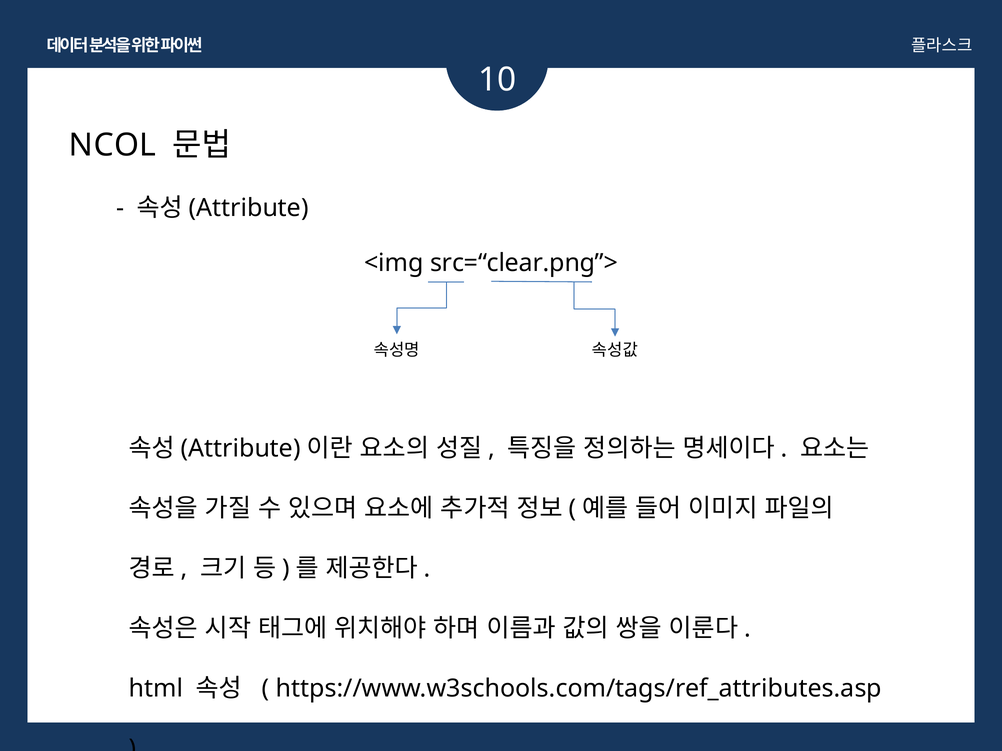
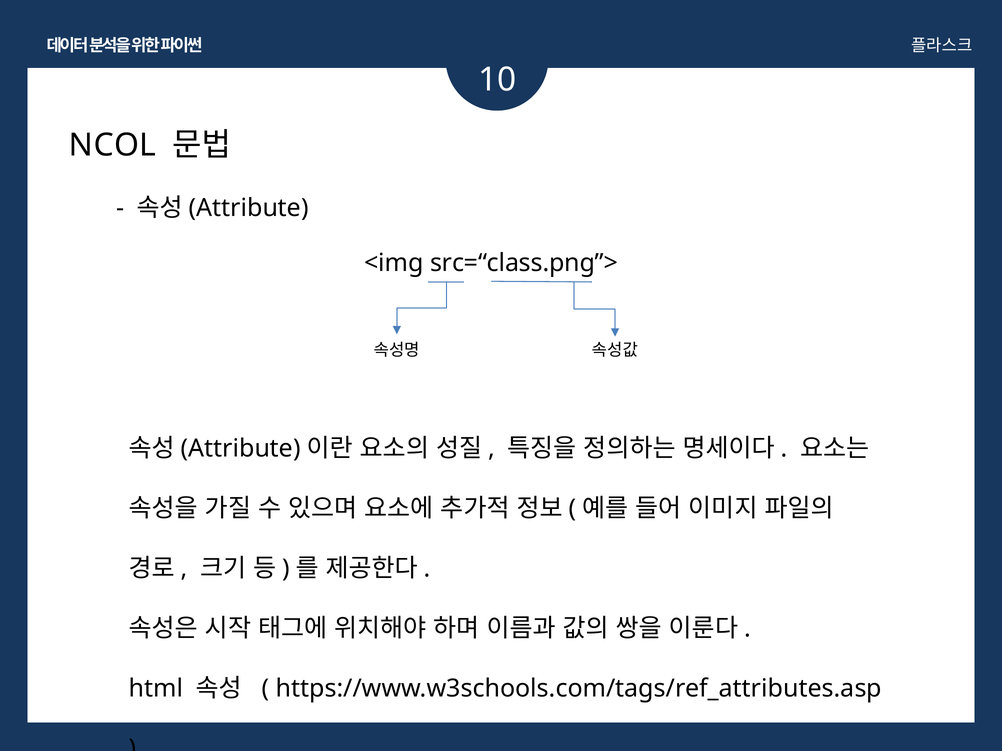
src=“clear.png”>: src=“clear.png”> -> src=“class.png”>
